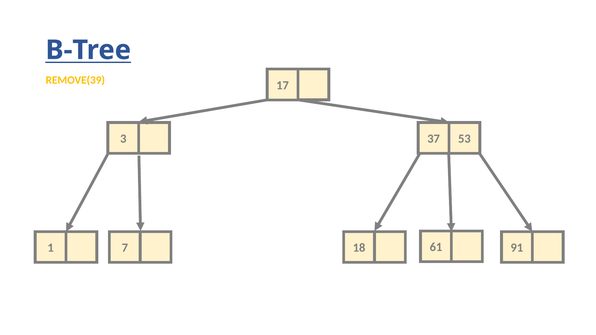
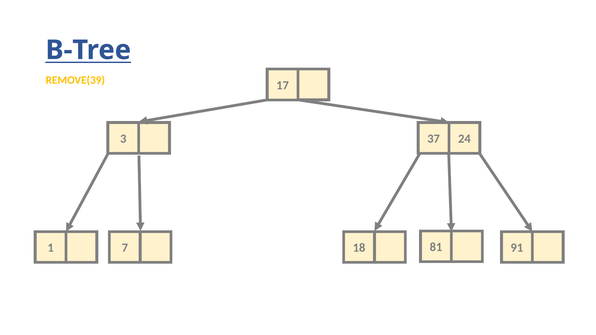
53: 53 -> 24
61: 61 -> 81
